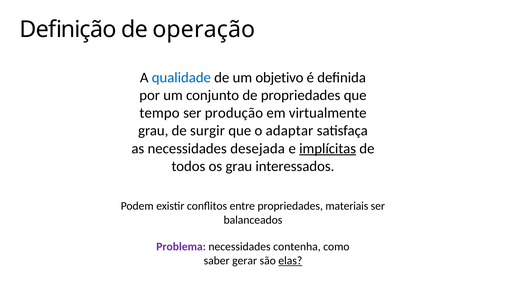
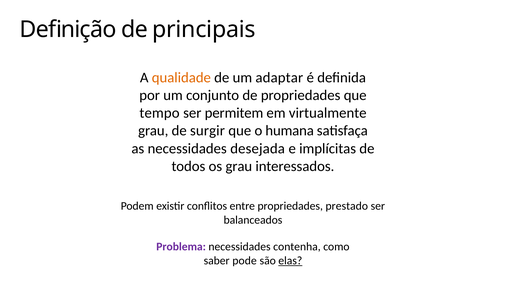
operação: operação -> principais
qualidade colour: blue -> orange
objetivo: objetivo -> adaptar
produção: produção -> permitem
adaptar: adaptar -> humana
implícitas underline: present -> none
materiais: materiais -> prestado
gerar: gerar -> pode
